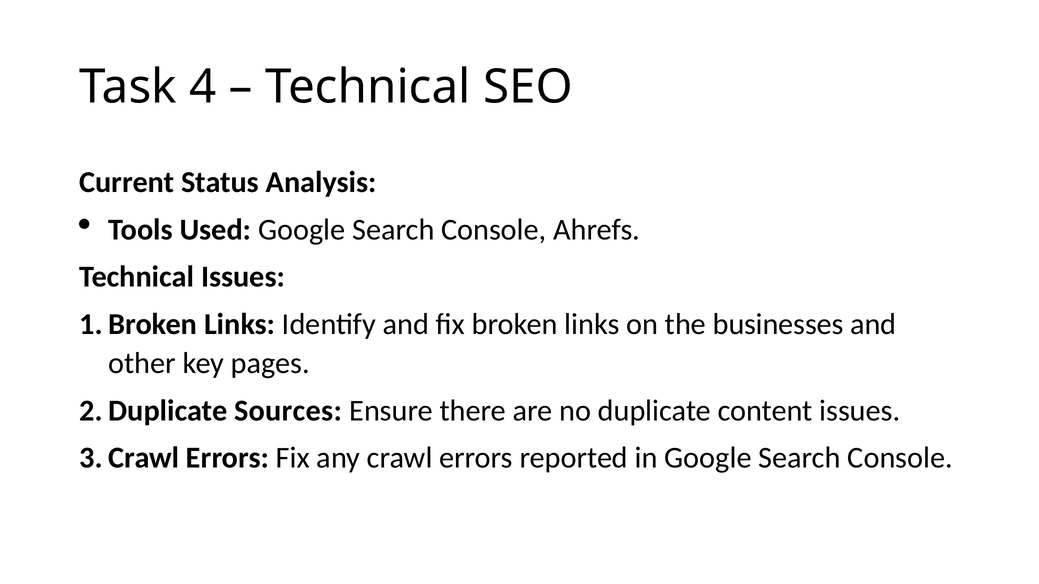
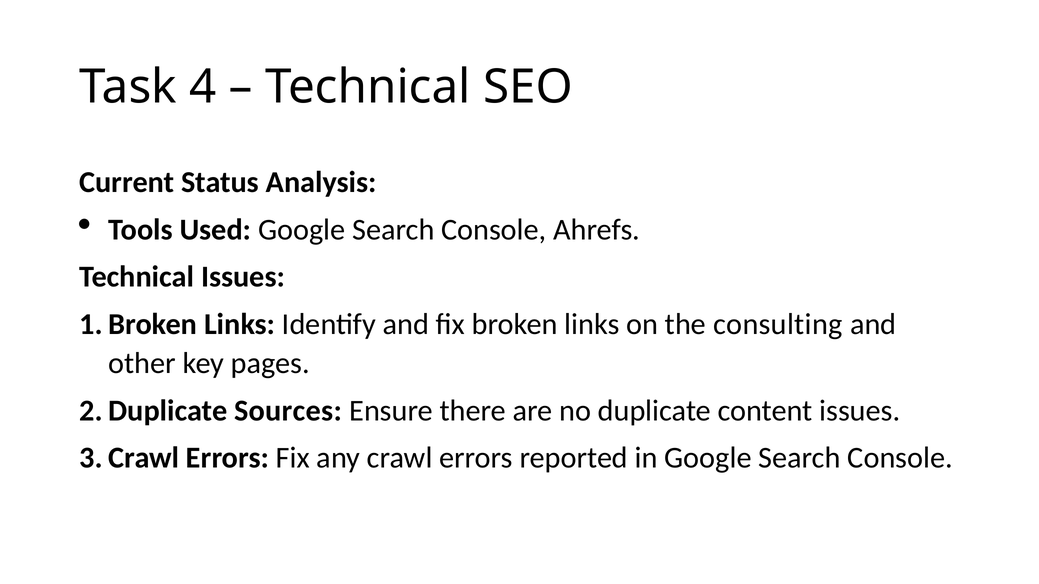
businesses: businesses -> consulting
